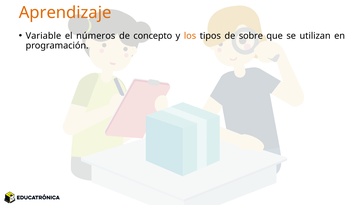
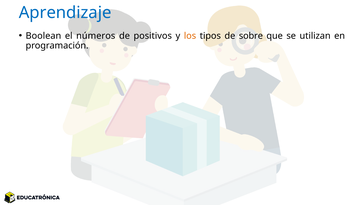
Aprendizaje colour: orange -> blue
Variable: Variable -> Boolean
concepto: concepto -> positivos
